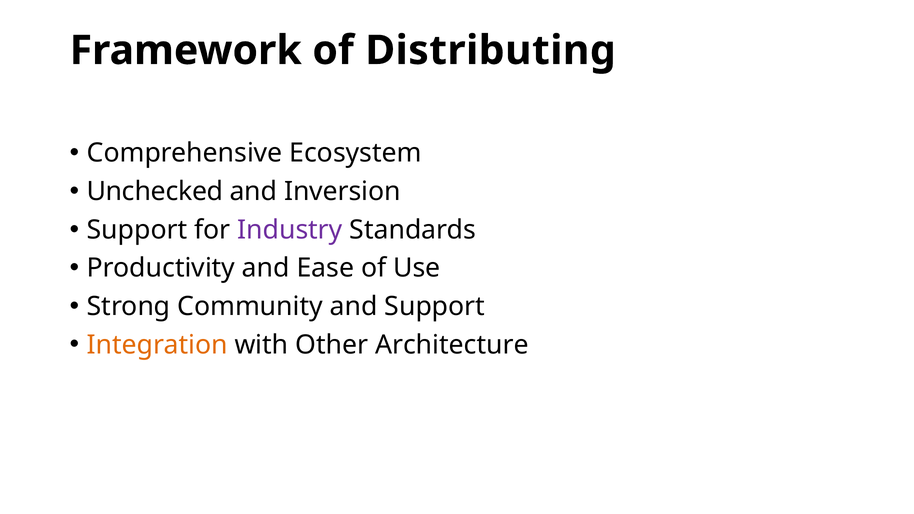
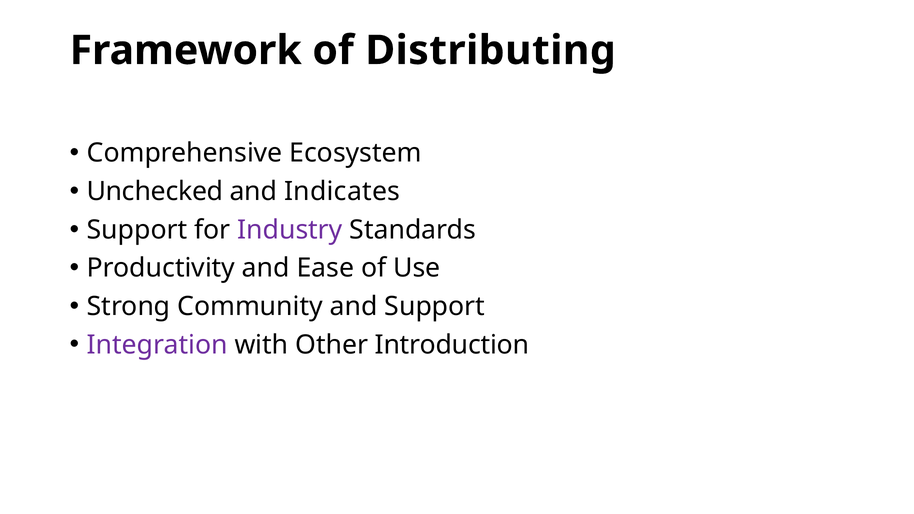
Inversion: Inversion -> Indicates
Integration colour: orange -> purple
Architecture: Architecture -> Introduction
